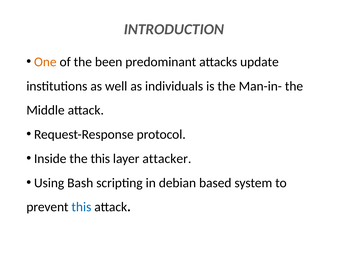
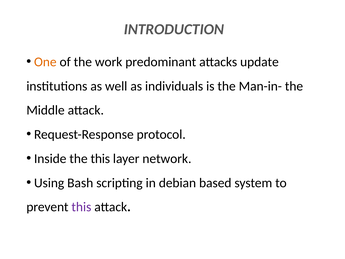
been: been -> work
attacker: attacker -> network
this at (81, 207) colour: blue -> purple
